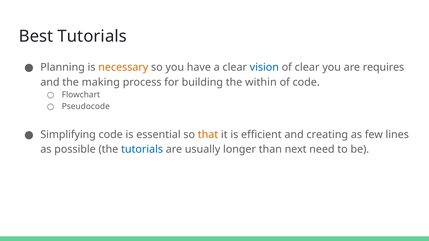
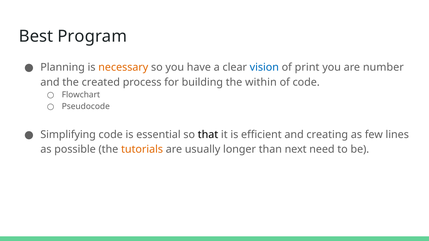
Best Tutorials: Tutorials -> Program
of clear: clear -> print
requires: requires -> number
making: making -> created
that colour: orange -> black
tutorials at (142, 150) colour: blue -> orange
